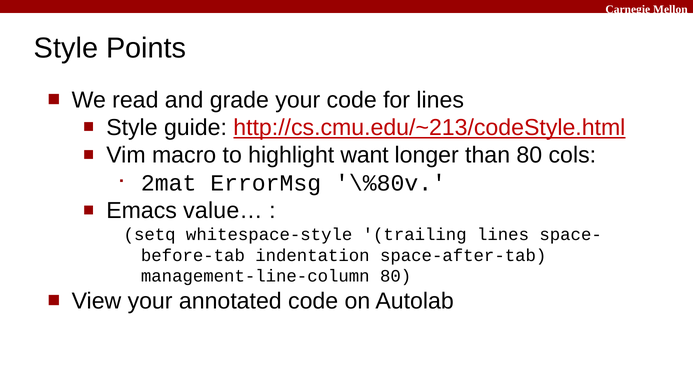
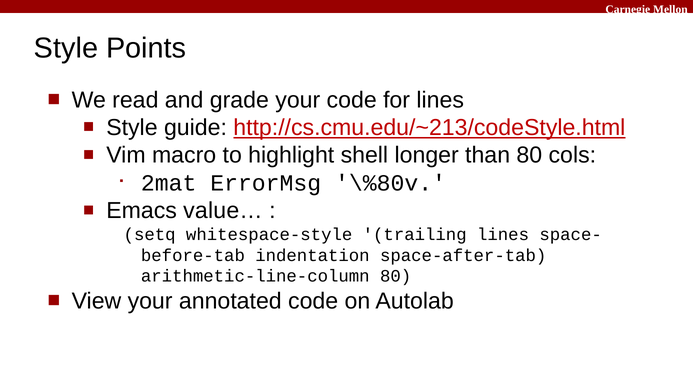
want: want -> shell
management-line-column: management-line-column -> arithmetic-line-column
